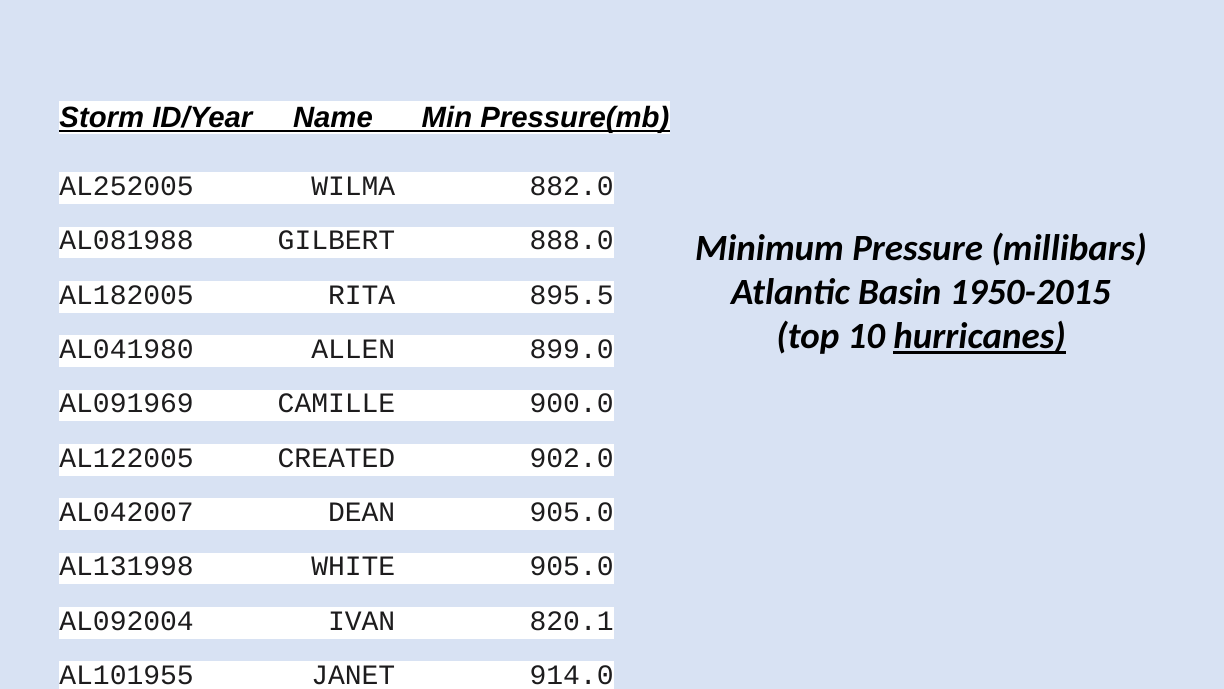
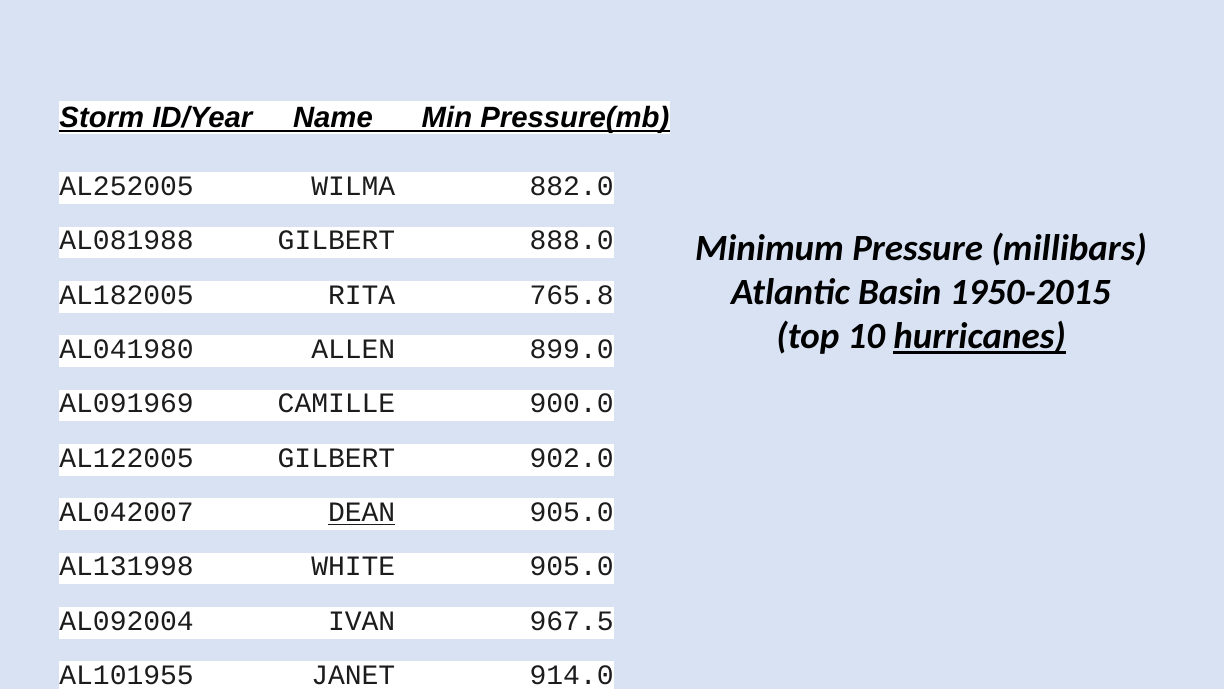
895.5: 895.5 -> 765.8
AL122005 CREATED: CREATED -> GILBERT
DEAN underline: none -> present
820.1: 820.1 -> 967.5
